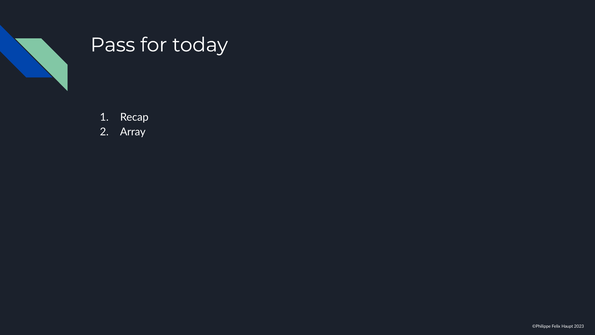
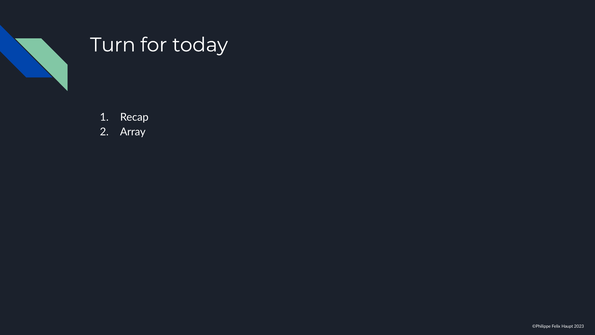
Pass: Pass -> Turn
